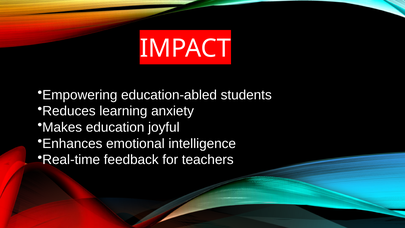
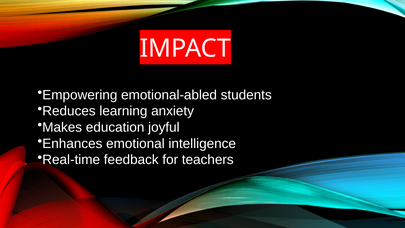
education-abled: education-abled -> emotional-abled
